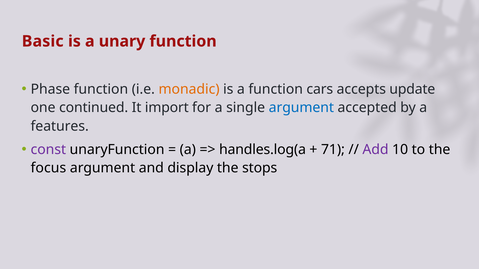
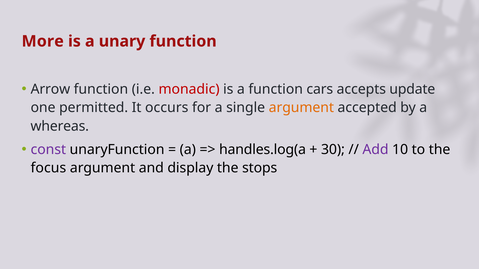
Basic: Basic -> More
Phase: Phase -> Arrow
monadic colour: orange -> red
continued: continued -> permitted
import: import -> occurs
argument at (301, 108) colour: blue -> orange
features: features -> whereas
71: 71 -> 30
